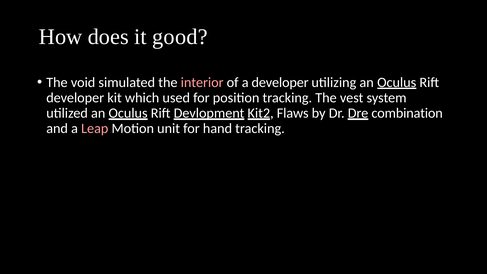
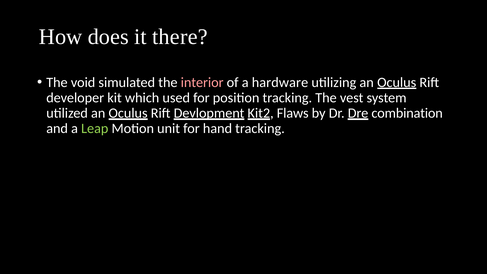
good: good -> there
a developer: developer -> hardware
Leap colour: pink -> light green
